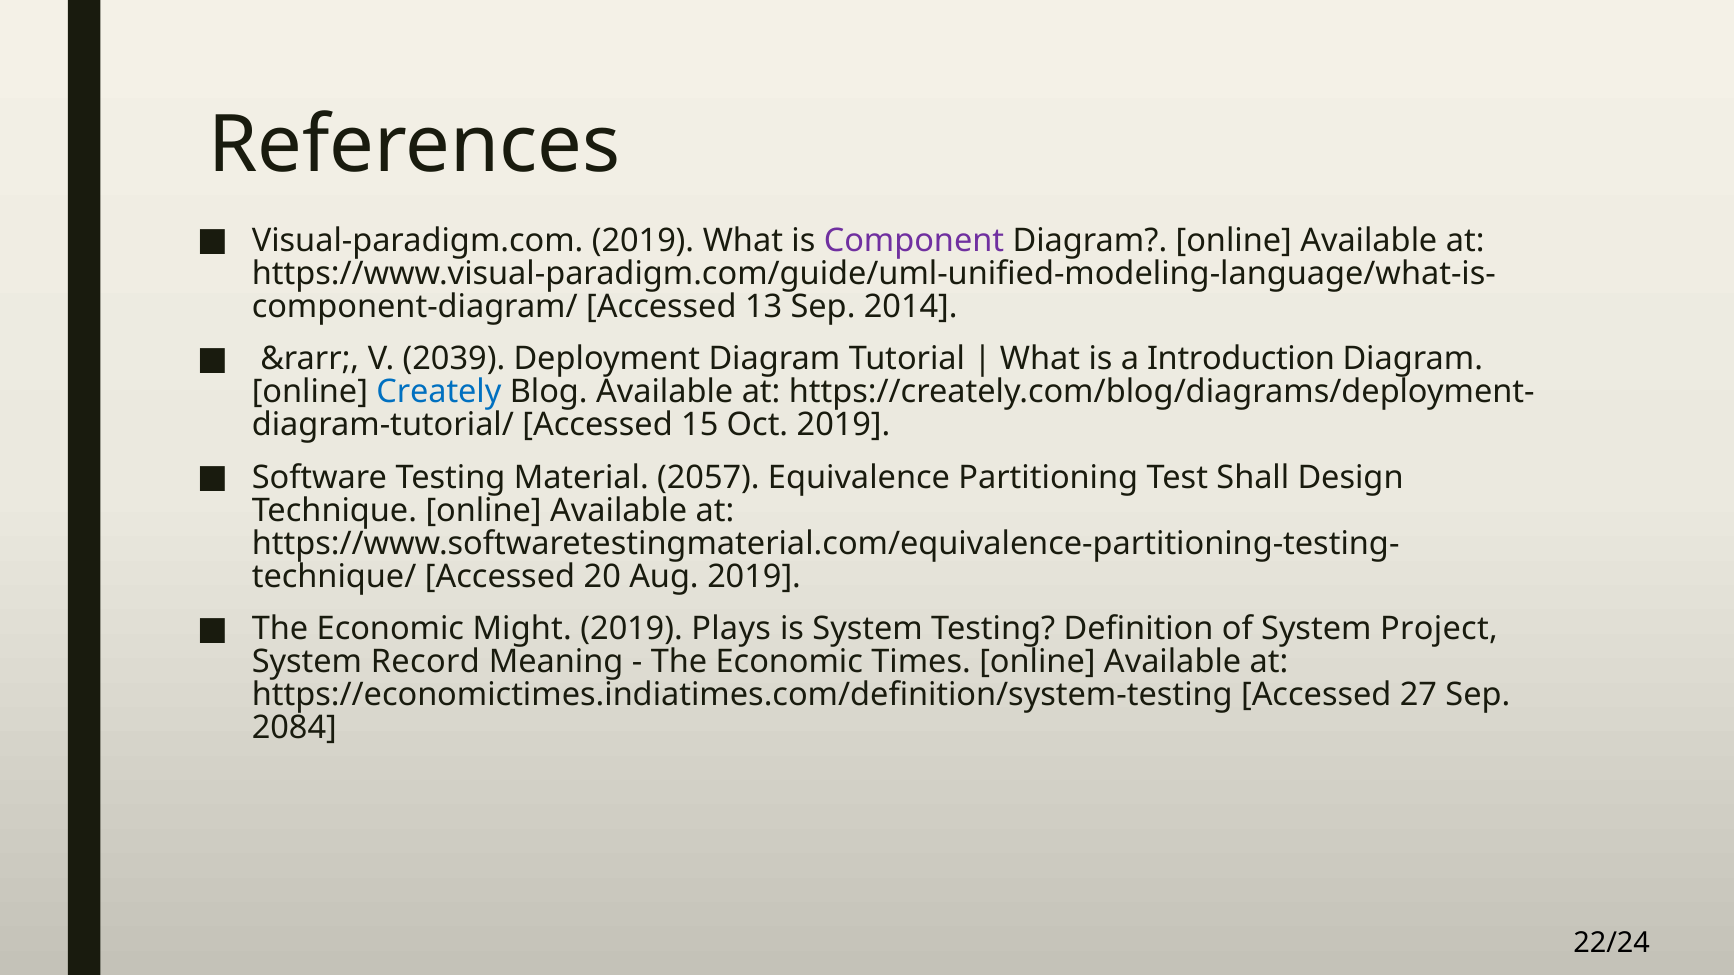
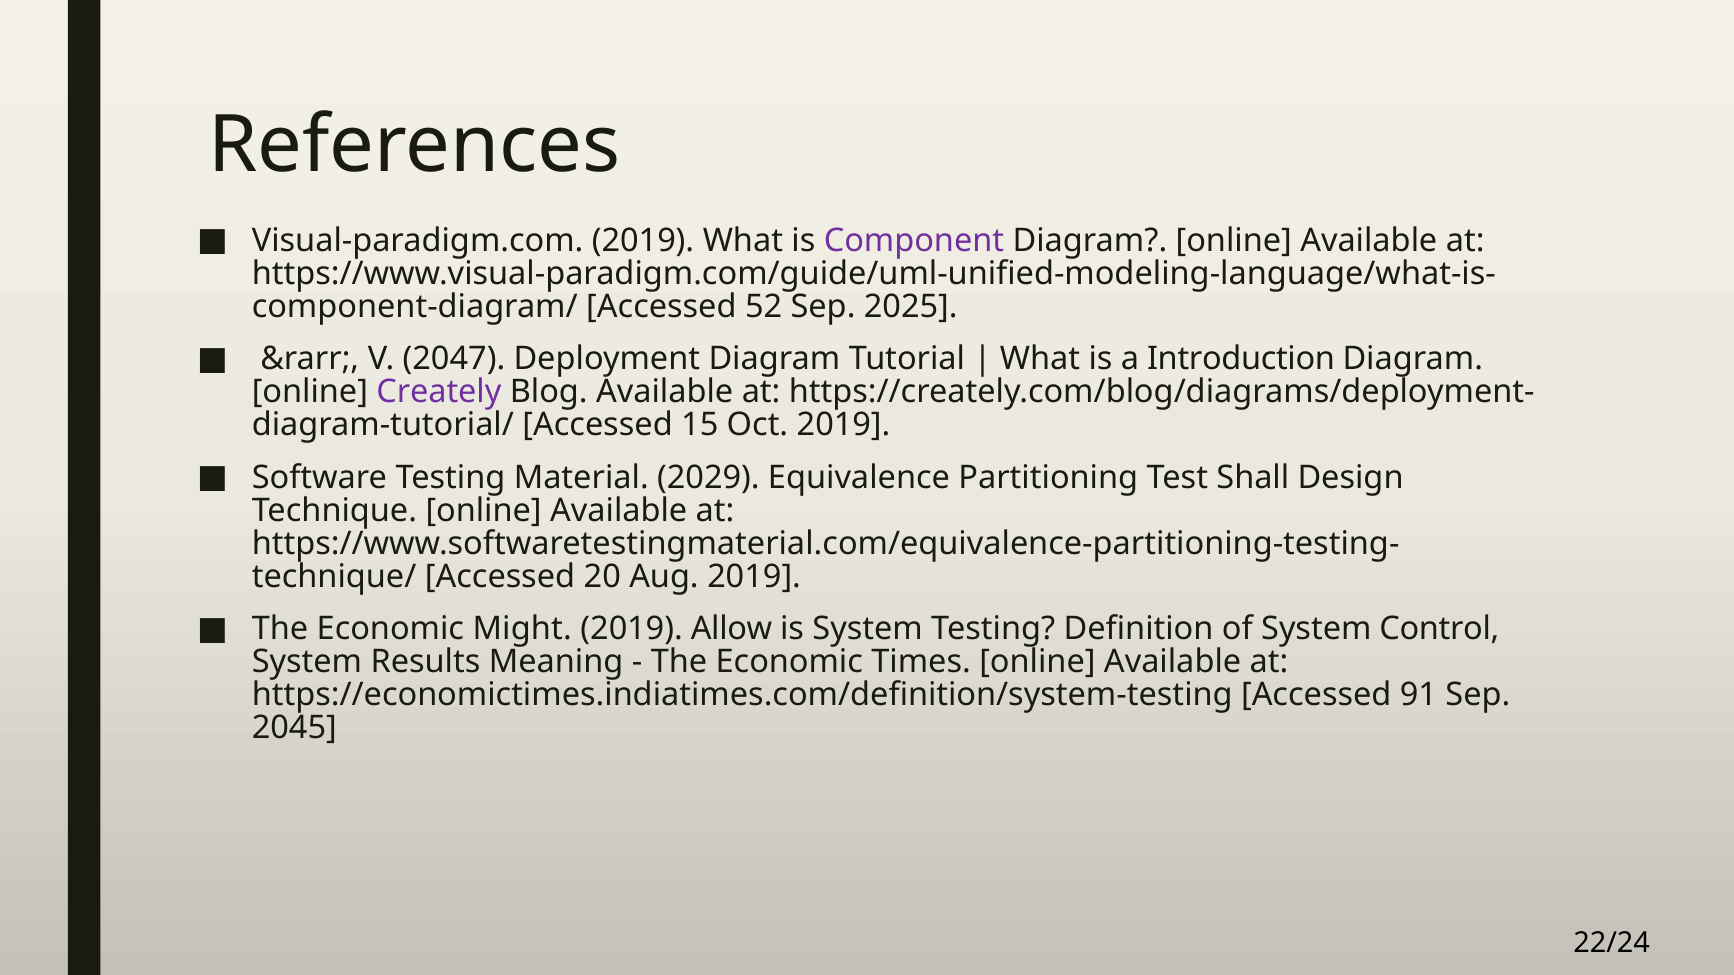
13: 13 -> 52
2014: 2014 -> 2025
2039: 2039 -> 2047
Creately colour: blue -> purple
2057: 2057 -> 2029
Plays: Plays -> Allow
Project: Project -> Control
Record: Record -> Results
27: 27 -> 91
2084: 2084 -> 2045
